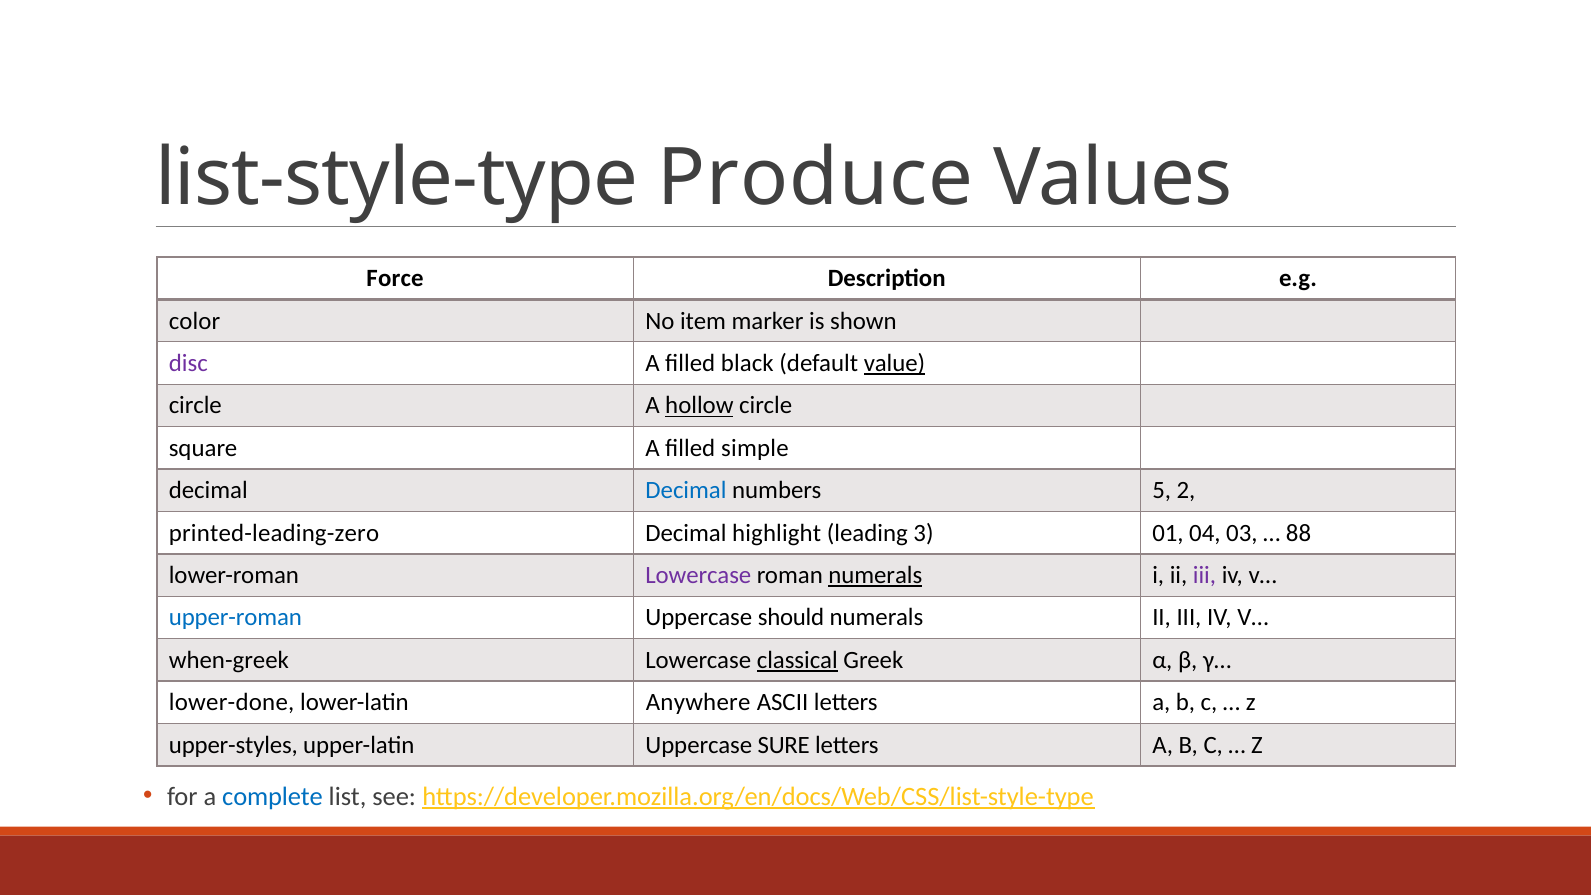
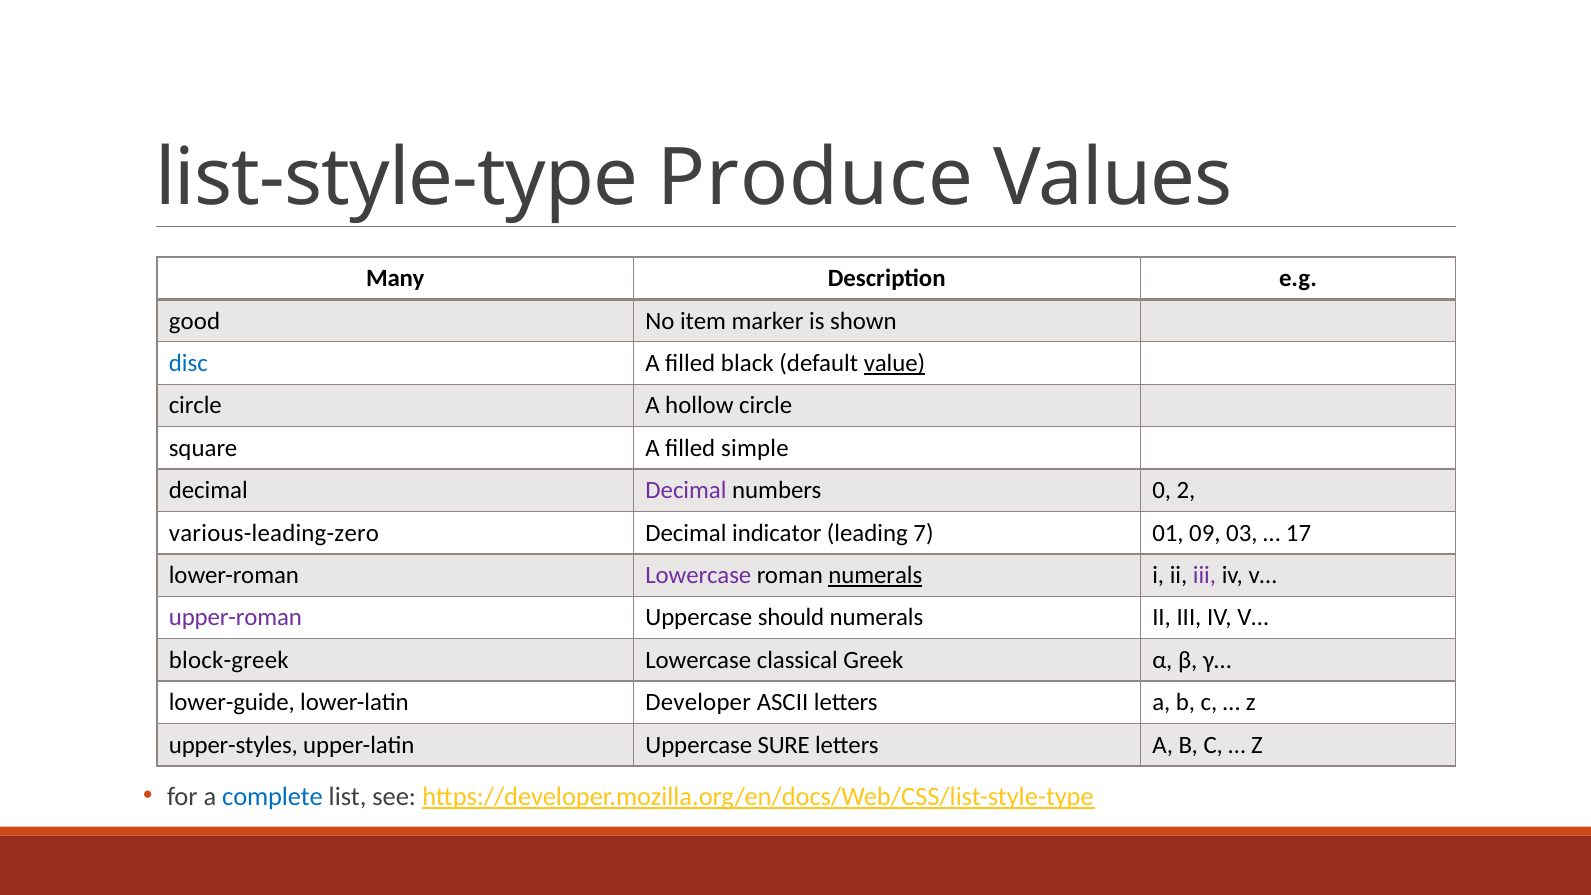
Force: Force -> Many
color: color -> good
disc colour: purple -> blue
hollow underline: present -> none
Decimal at (686, 490) colour: blue -> purple
5: 5 -> 0
printed-leading-zero: printed-leading-zero -> various-leading-zero
highlight: highlight -> indicator
3: 3 -> 7
04: 04 -> 09
88: 88 -> 17
upper-roman colour: blue -> purple
when-greek: when-greek -> block-greek
classical underline: present -> none
lower-done: lower-done -> lower-guide
Anywhere: Anywhere -> Developer
